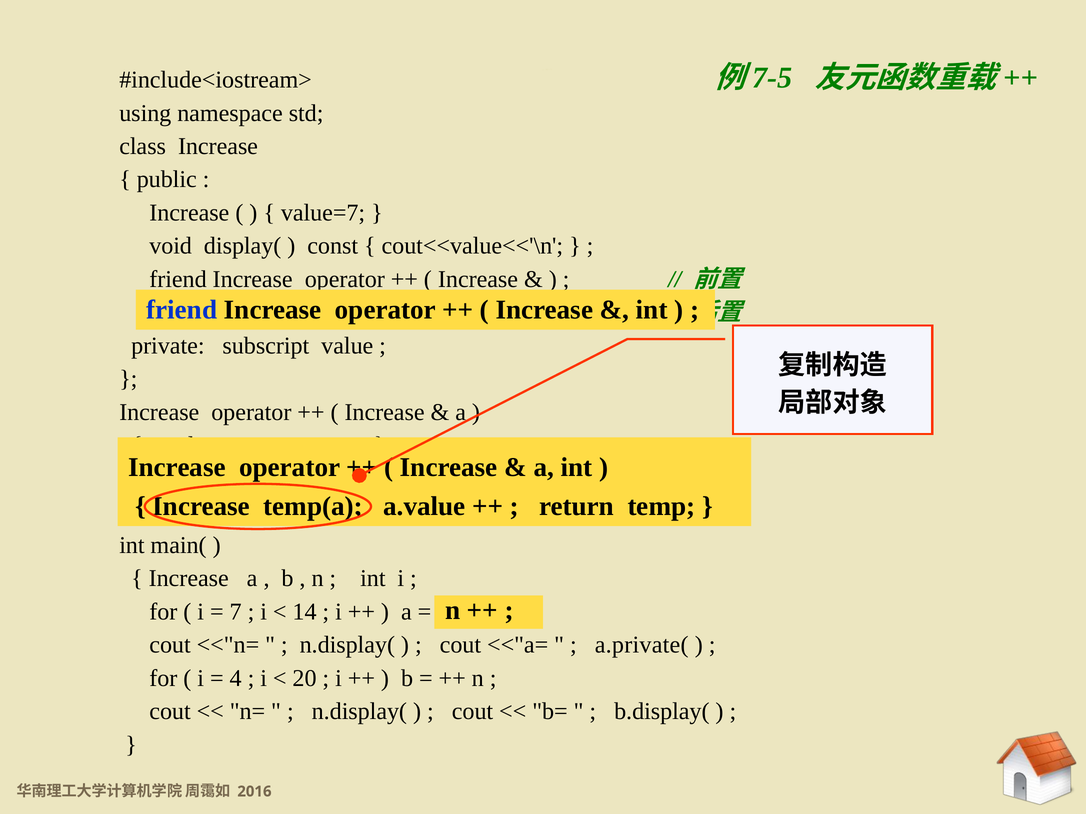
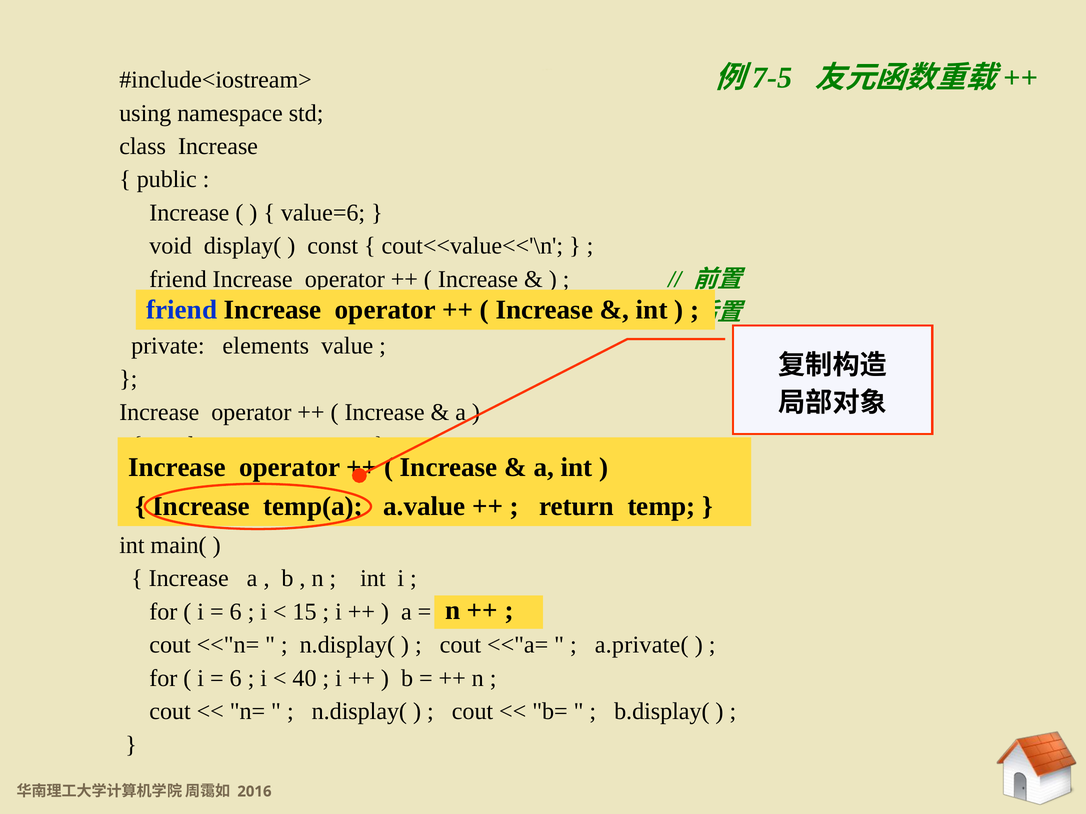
value=7: value=7 -> value=6
subscript: subscript -> elements
7 at (236, 612): 7 -> 6
14: 14 -> 15
4 at (236, 679): 4 -> 6
20: 20 -> 40
